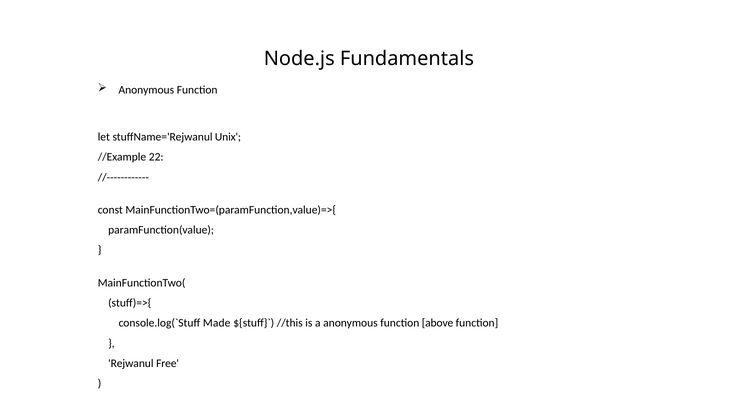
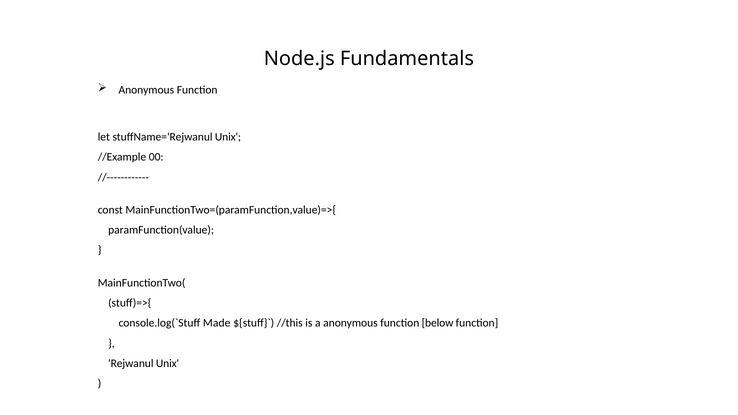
22: 22 -> 00
above: above -> below
Rejwanul Free: Free -> Unix
